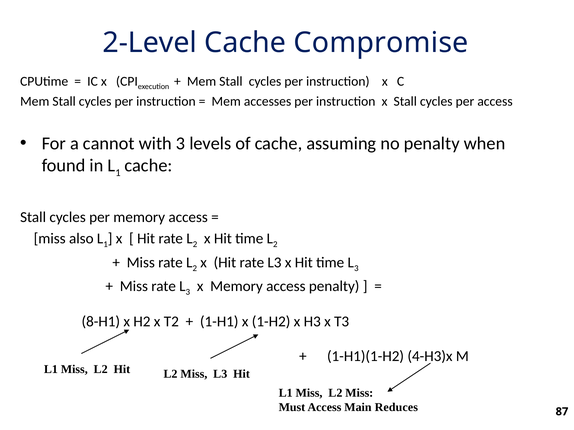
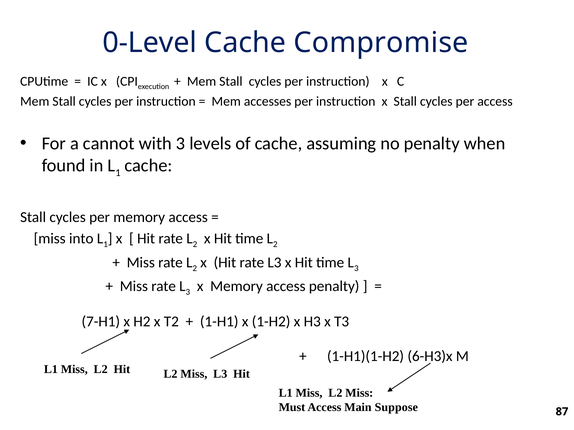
2-Level: 2-Level -> 0-Level
also: also -> into
8-H1: 8-H1 -> 7-H1
4-H3)x: 4-H3)x -> 6-H3)x
Reduces: Reduces -> Suppose
